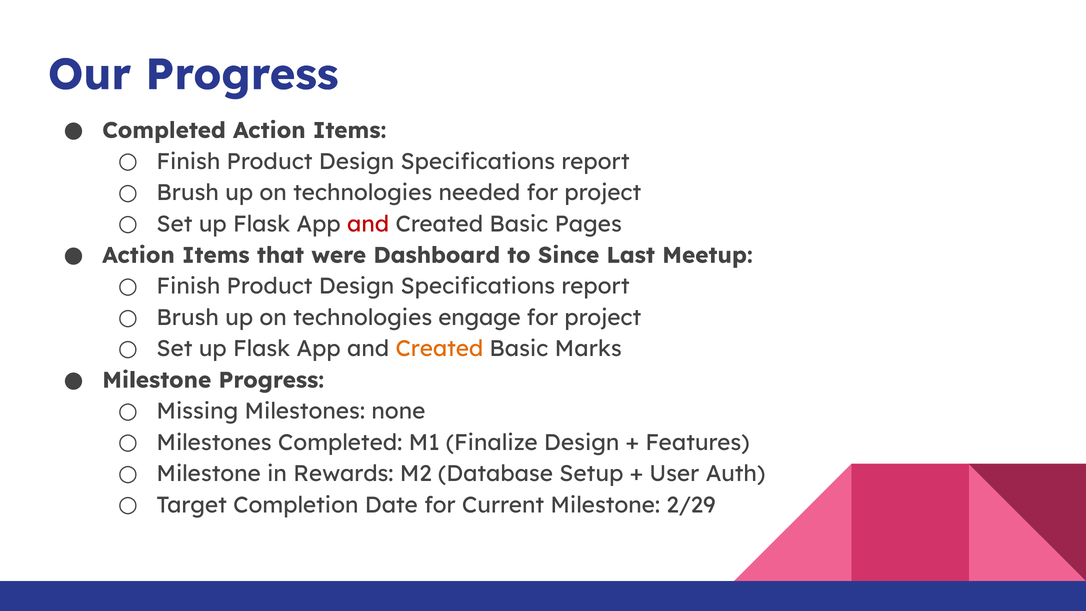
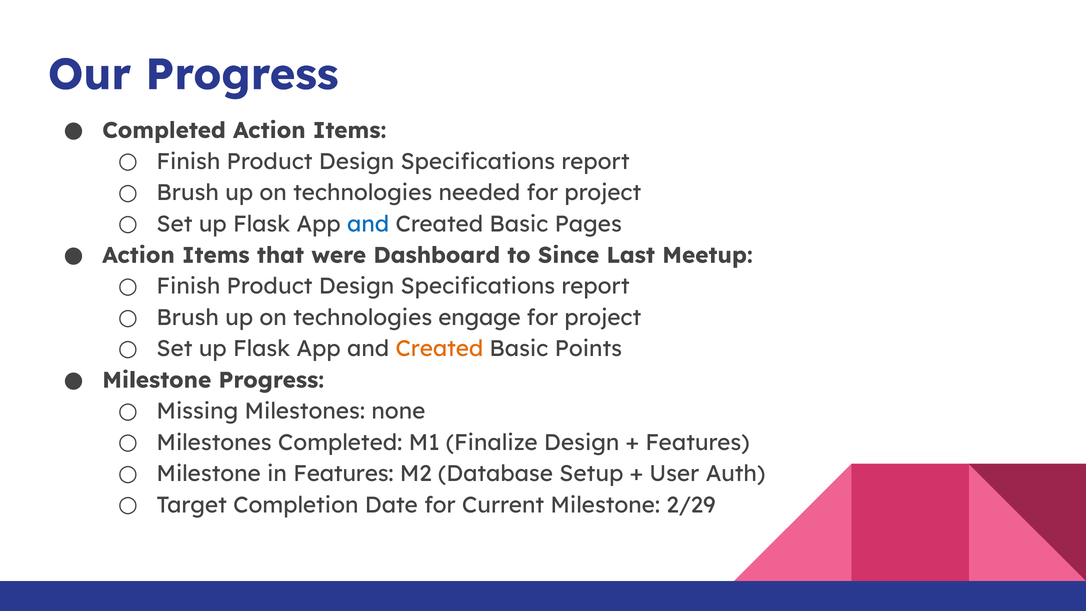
and at (368, 224) colour: red -> blue
Marks: Marks -> Points
in Rewards: Rewards -> Features
